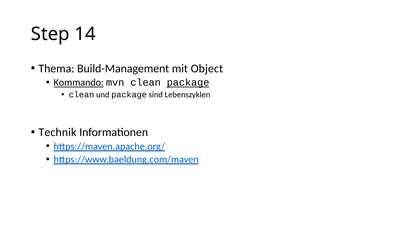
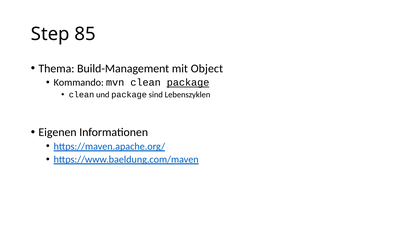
14: 14 -> 85
Kommando underline: present -> none
Technik: Technik -> Eigenen
